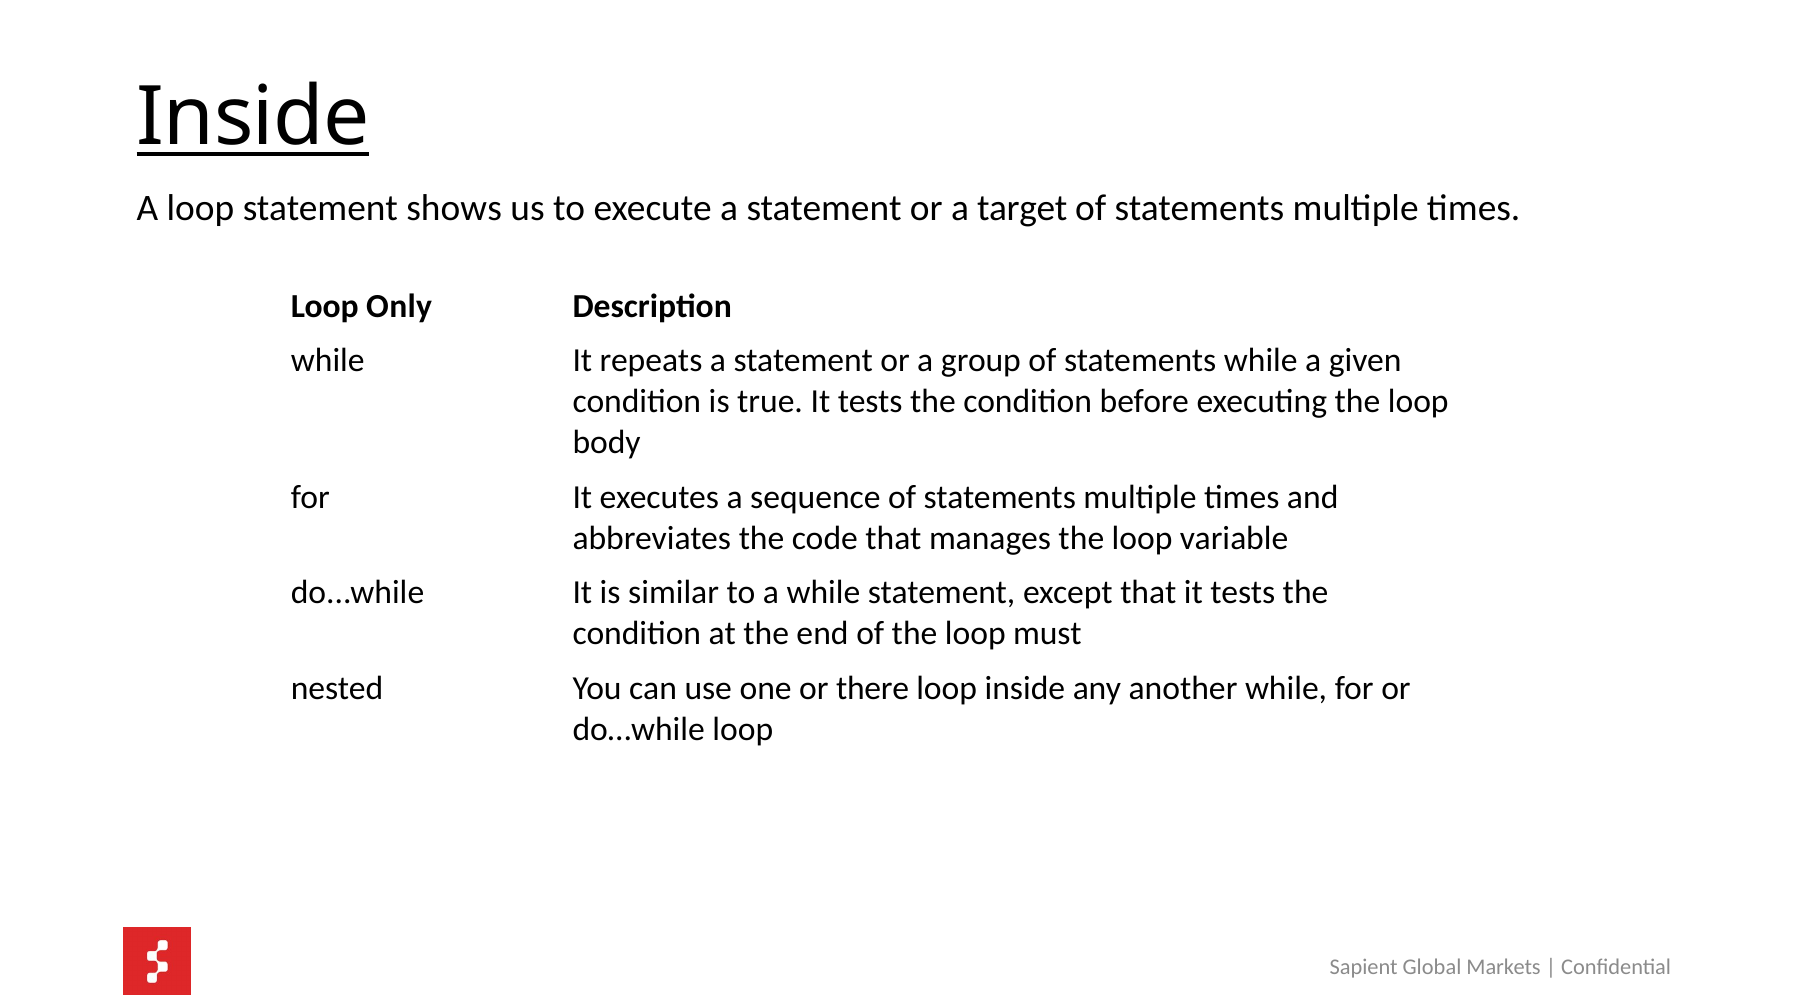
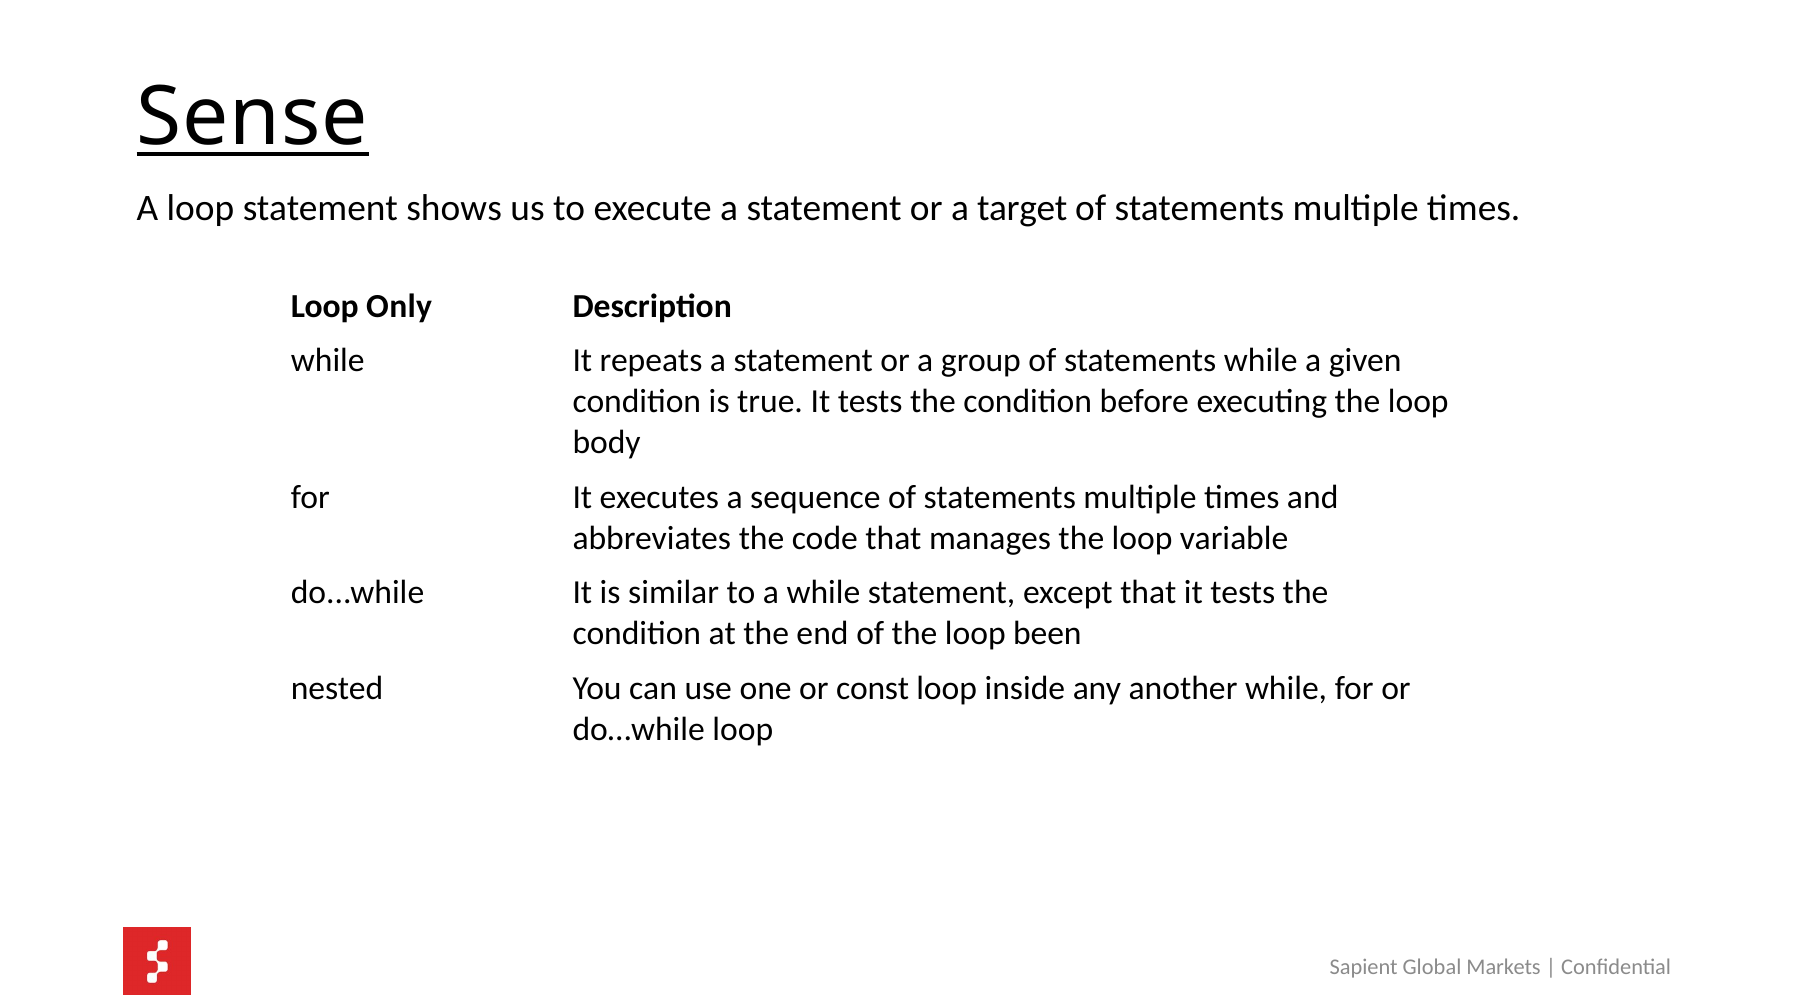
Inside at (253, 117): Inside -> Sense
must: must -> been
there: there -> const
